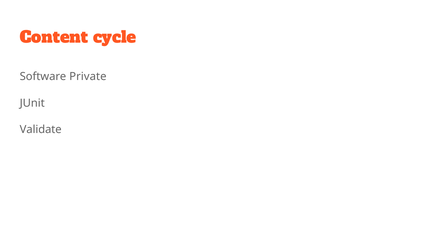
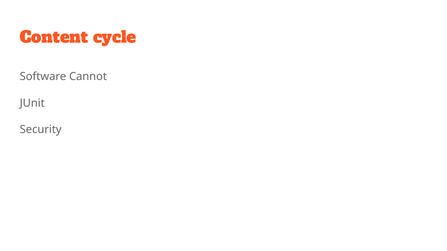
Private: Private -> Cannot
Validate: Validate -> Security
